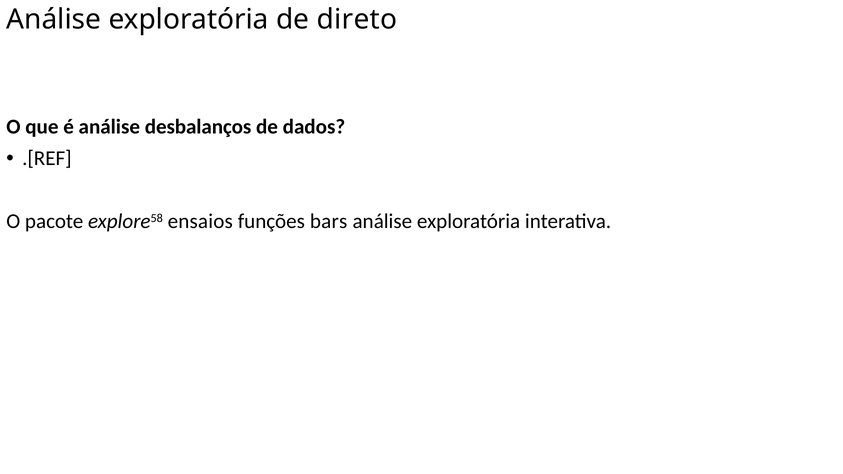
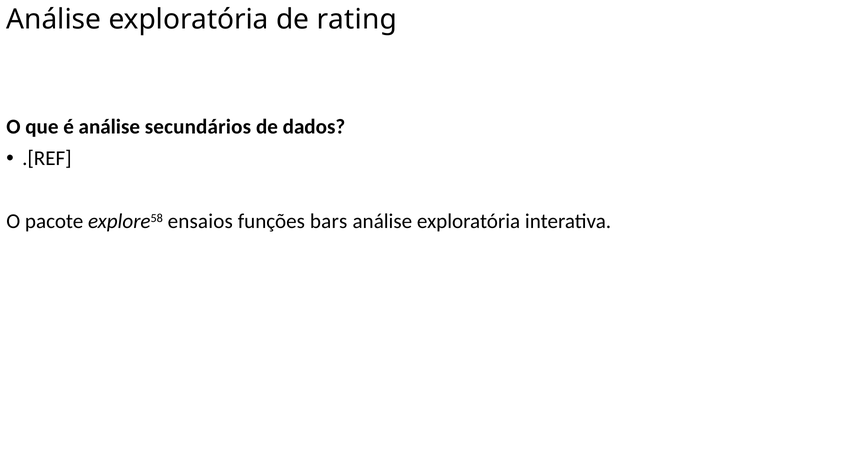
direto: direto -> rating
desbalanços: desbalanços -> secundários
